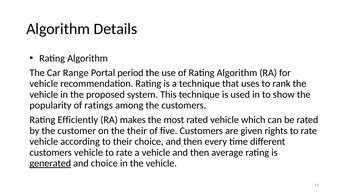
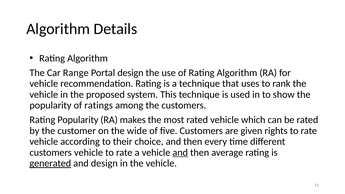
Portal period: period -> design
Rating Efficiently: Efficiently -> Popularity
the their: their -> wide
and at (180, 152) underline: none -> present
and choice: choice -> design
